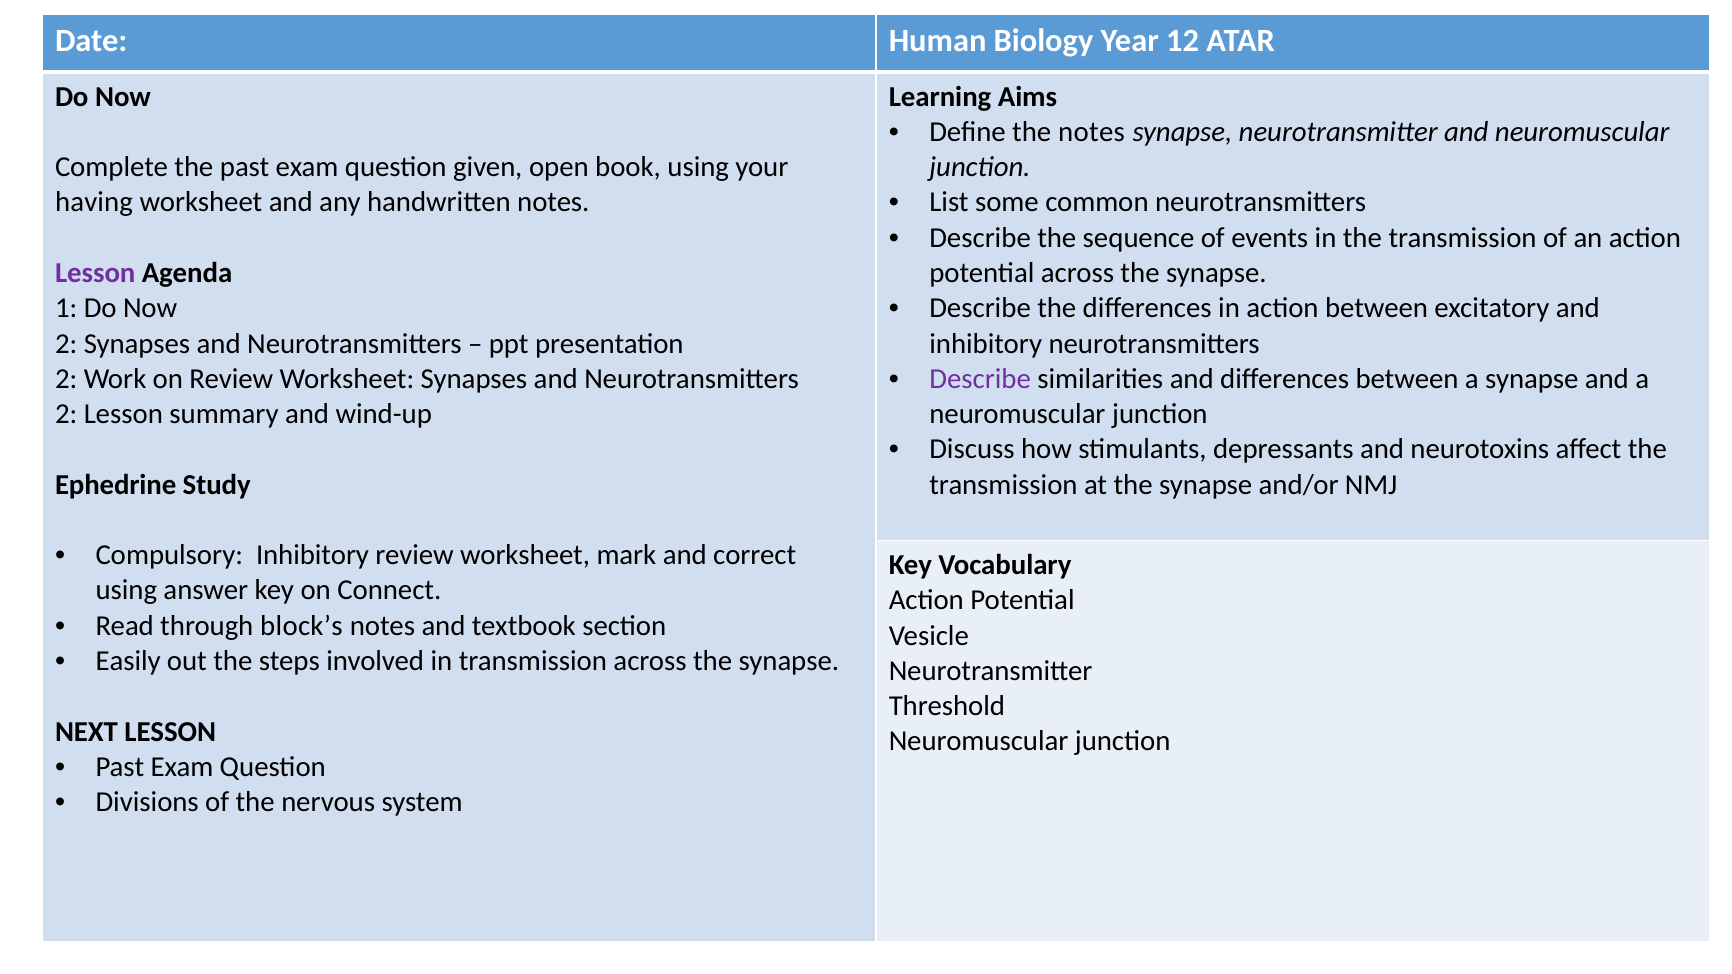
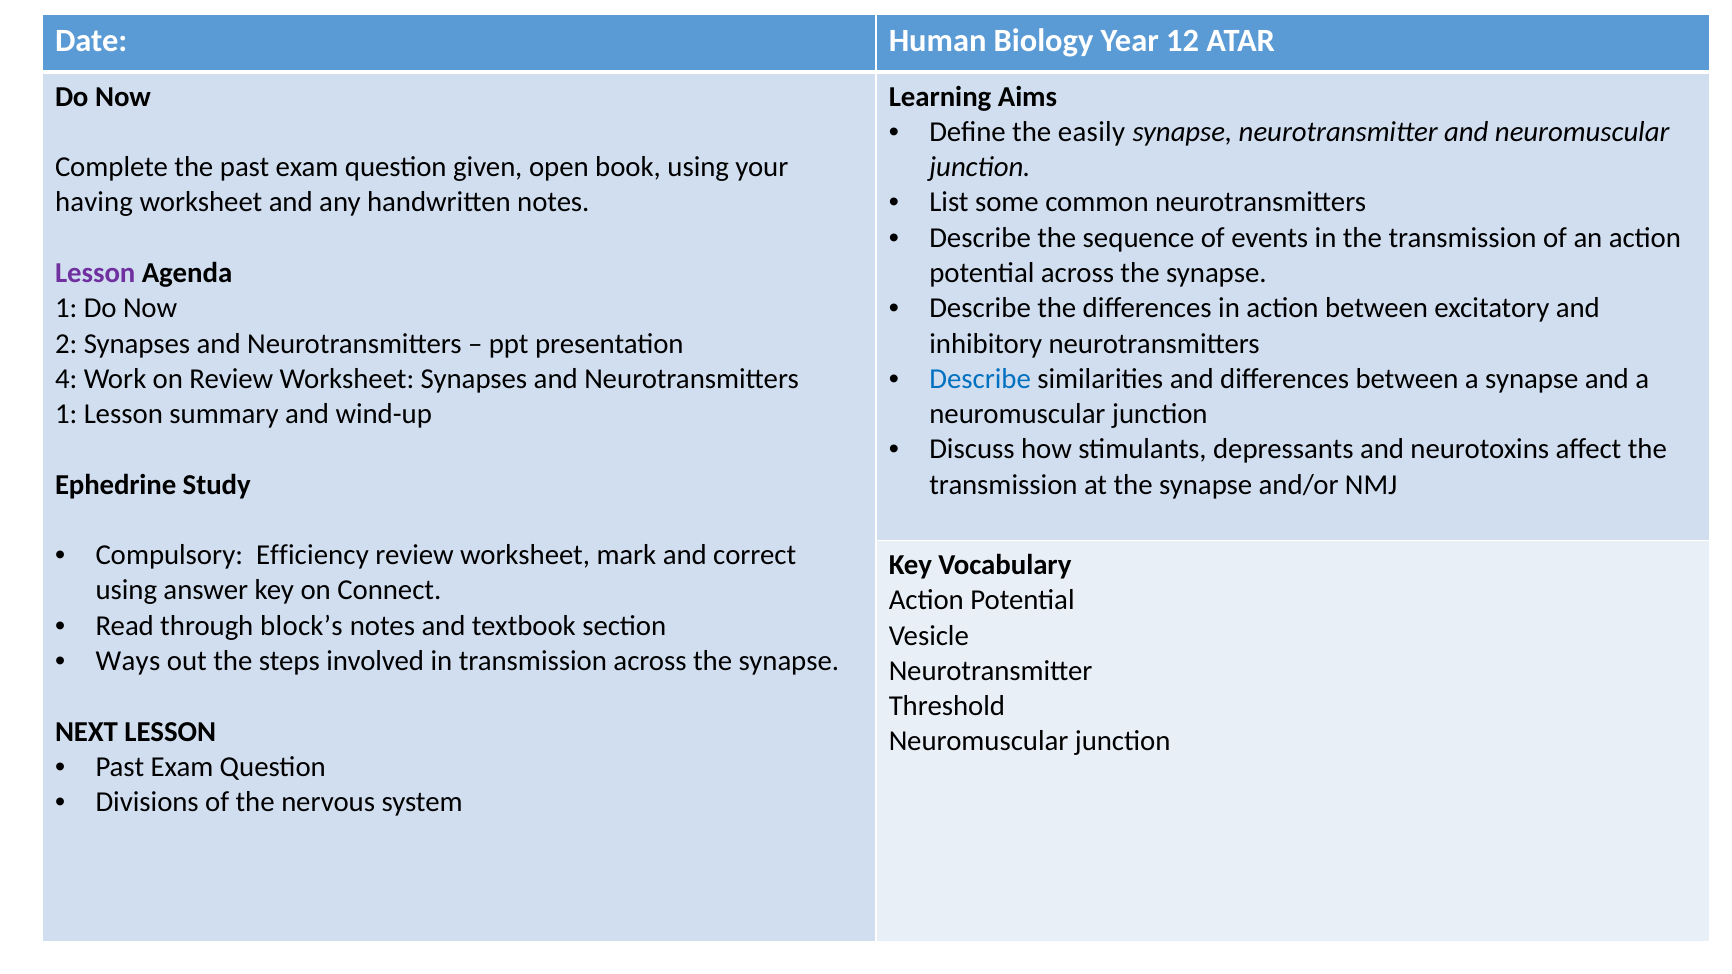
the notes: notes -> easily
Describe at (980, 379) colour: purple -> blue
2 at (66, 379): 2 -> 4
2 at (66, 414): 2 -> 1
Compulsory Inhibitory: Inhibitory -> Efficiency
Easily: Easily -> Ways
